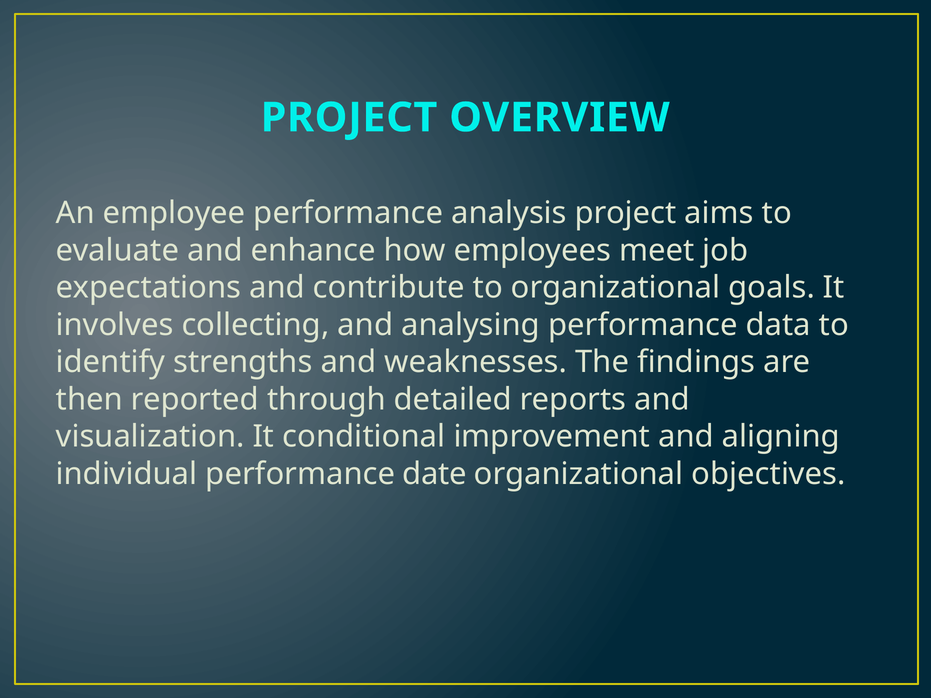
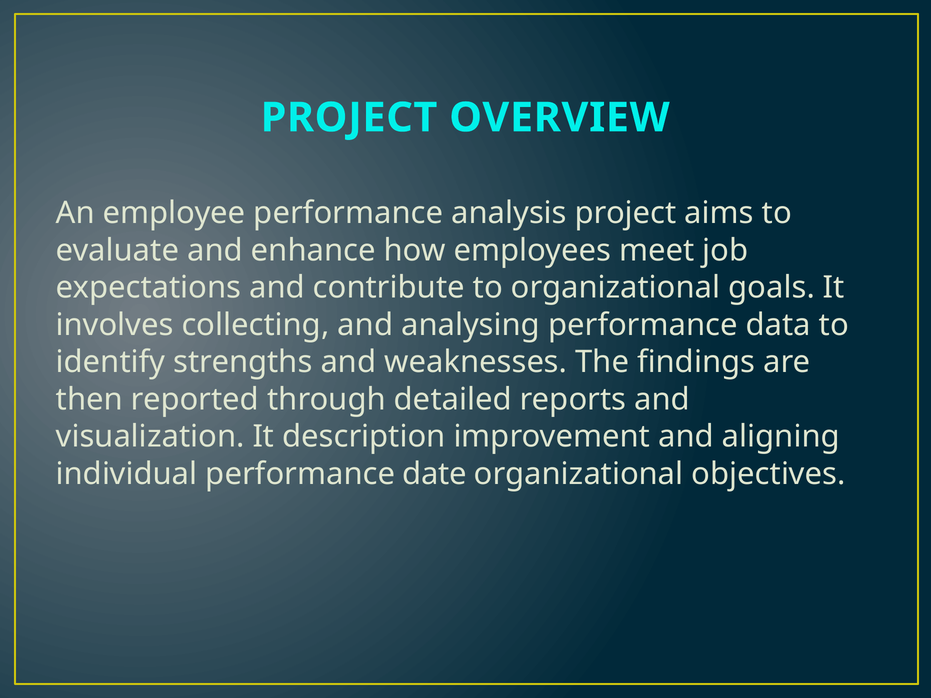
conditional: conditional -> description
